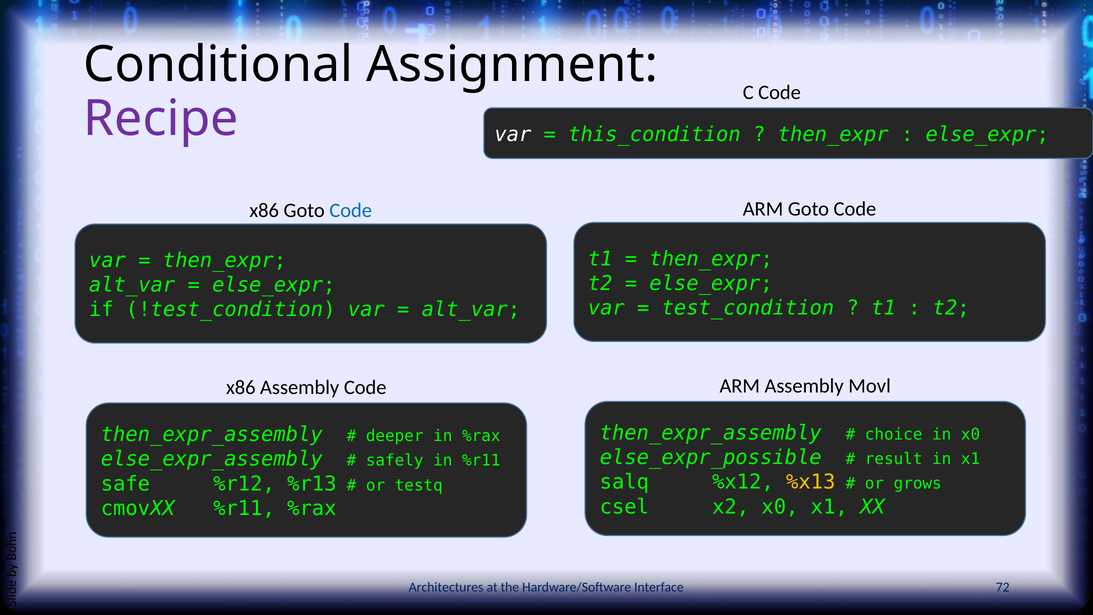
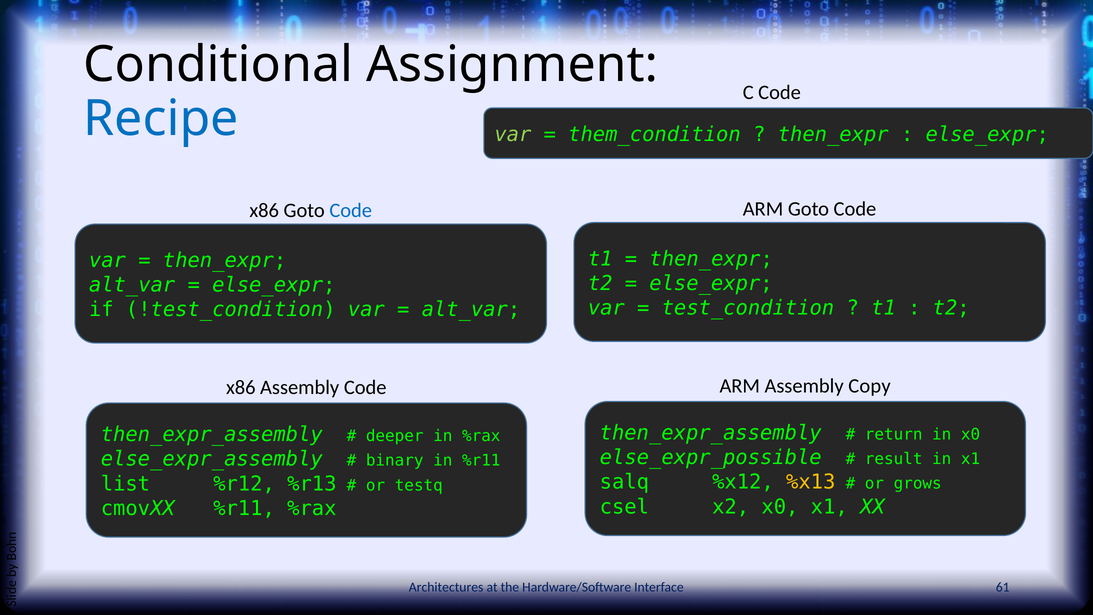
Recipe colour: purple -> blue
var at (513, 134) colour: white -> light green
this_condition: this_condition -> them_condition
Movl: Movl -> Copy
choice: choice -> return
safely: safely -> binary
safe: safe -> list
72: 72 -> 61
